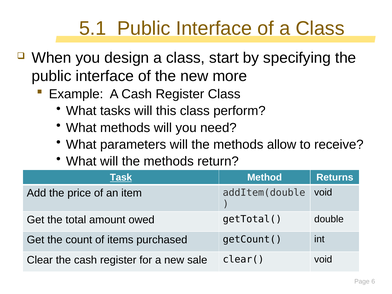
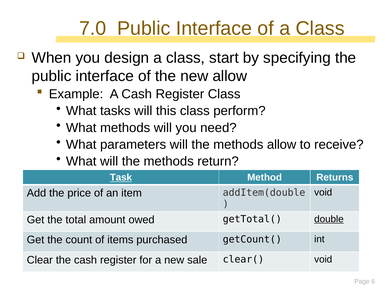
5.1: 5.1 -> 7.0
new more: more -> allow
double underline: none -> present
